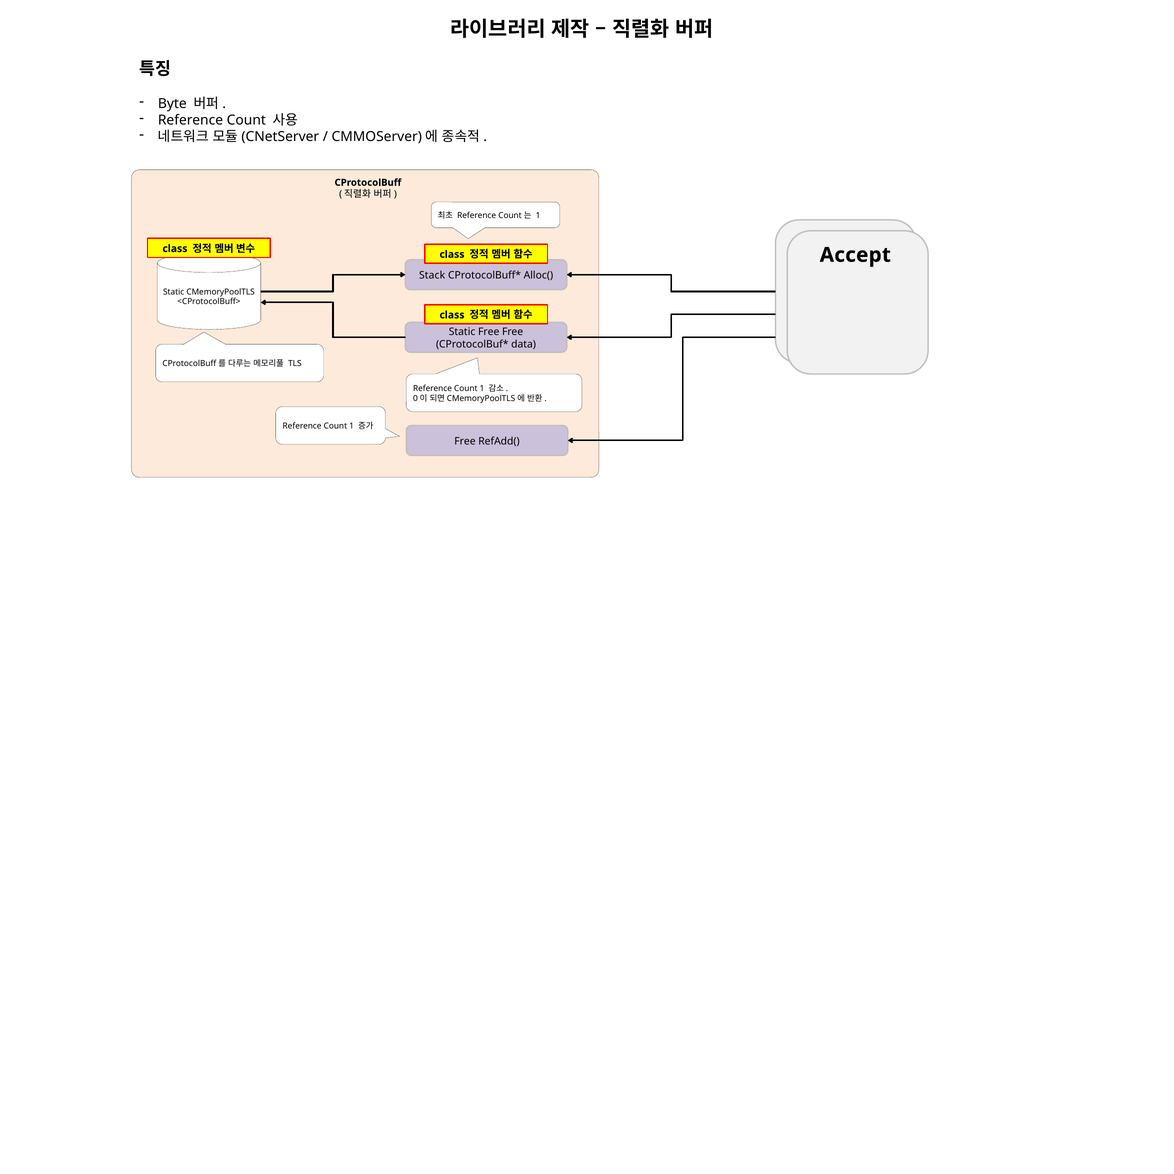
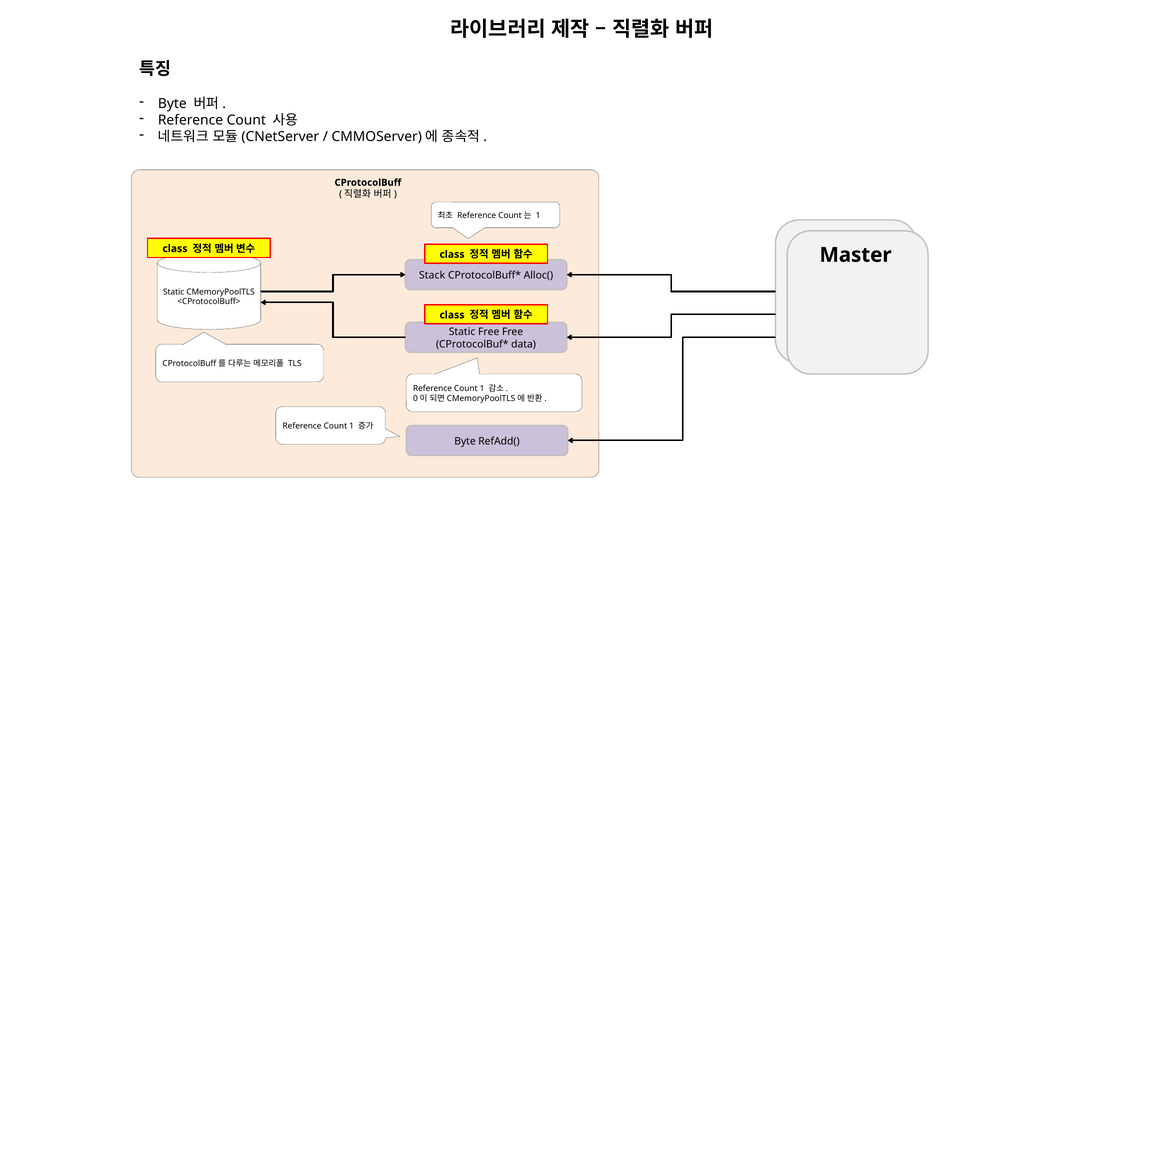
Accept: Accept -> Master
Free at (465, 441): Free -> Byte
